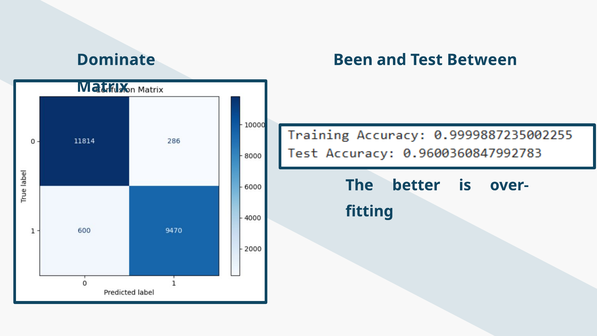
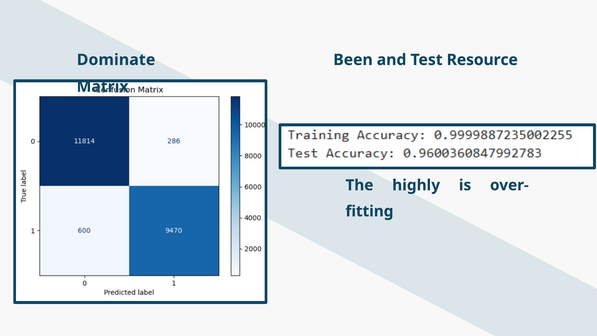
Between: Between -> Resource
better: better -> highly
